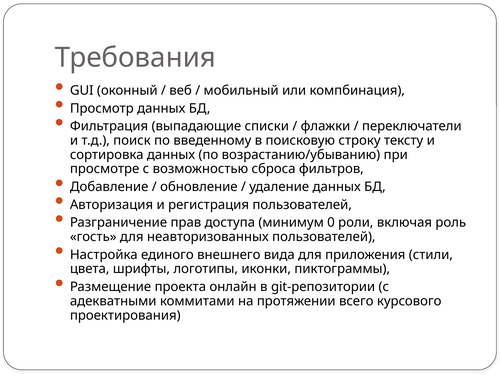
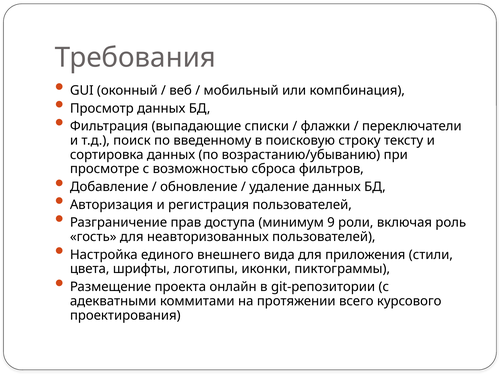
0: 0 -> 9
